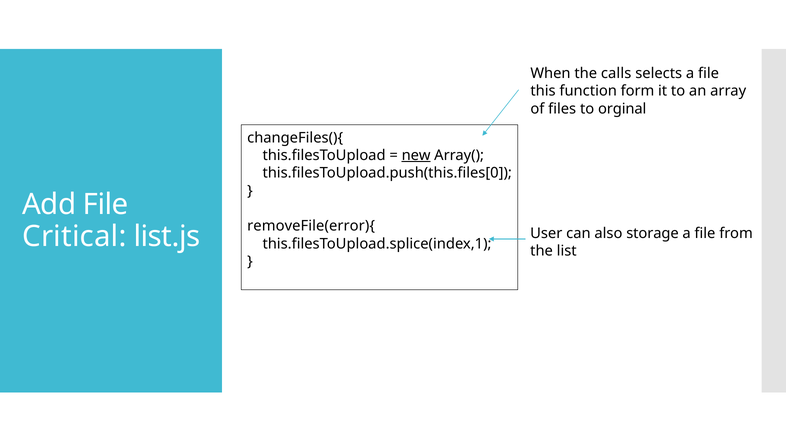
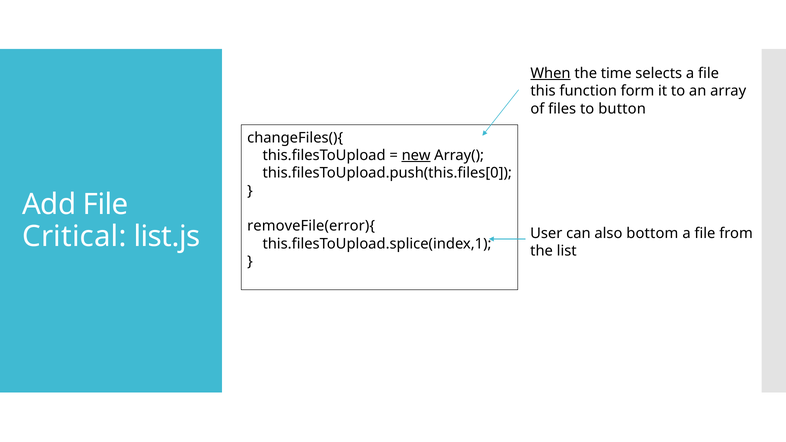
When underline: none -> present
calls: calls -> time
orginal: orginal -> button
storage: storage -> bottom
